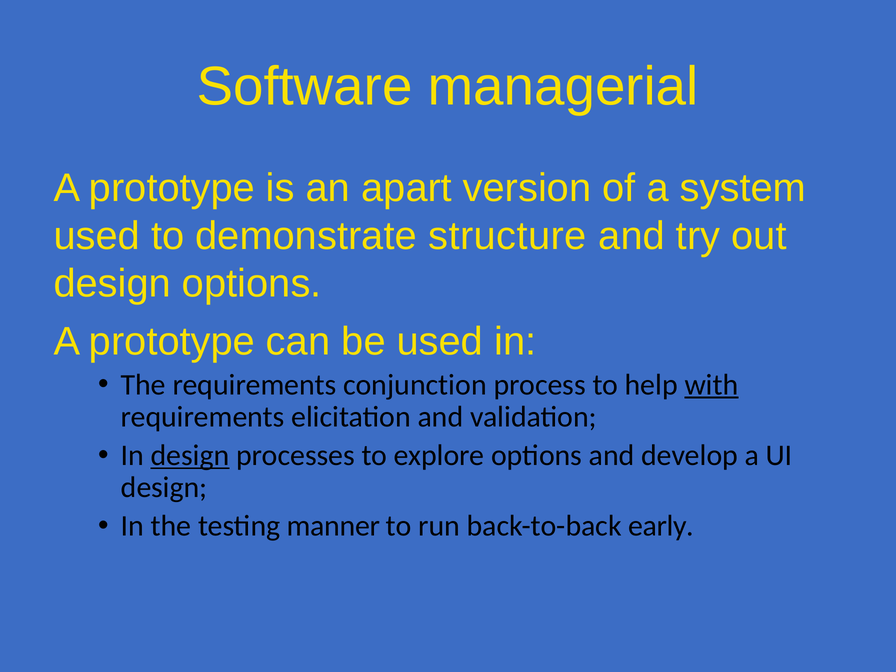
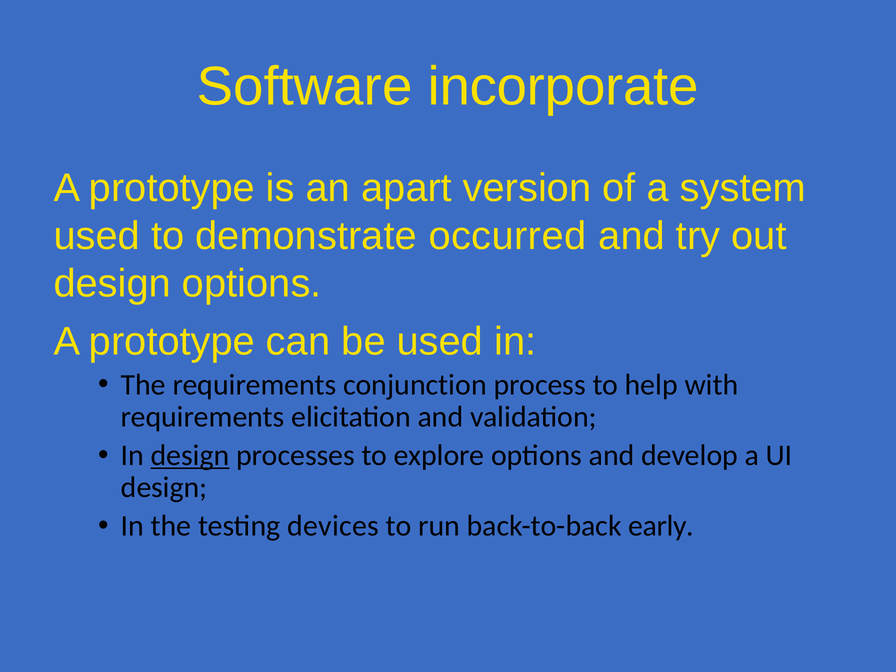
managerial: managerial -> incorporate
structure: structure -> occurred
with underline: present -> none
manner: manner -> devices
